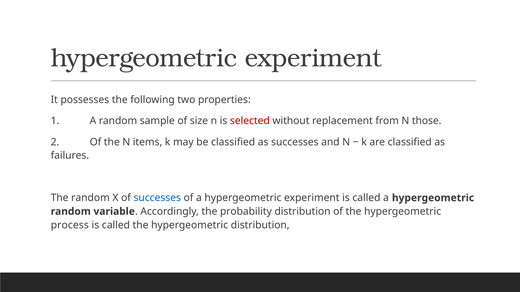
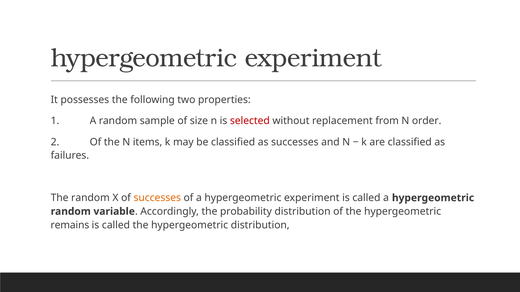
those: those -> order
successes at (157, 198) colour: blue -> orange
process: process -> remains
